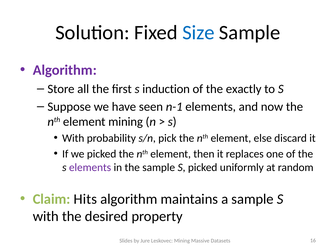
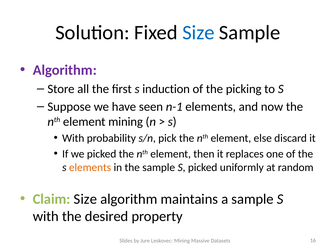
exactly: exactly -> picking
elements at (90, 167) colour: purple -> orange
Claim Hits: Hits -> Size
